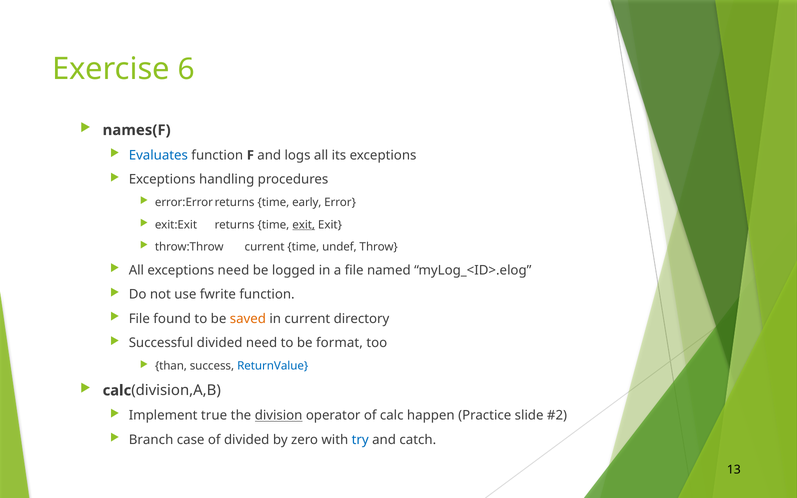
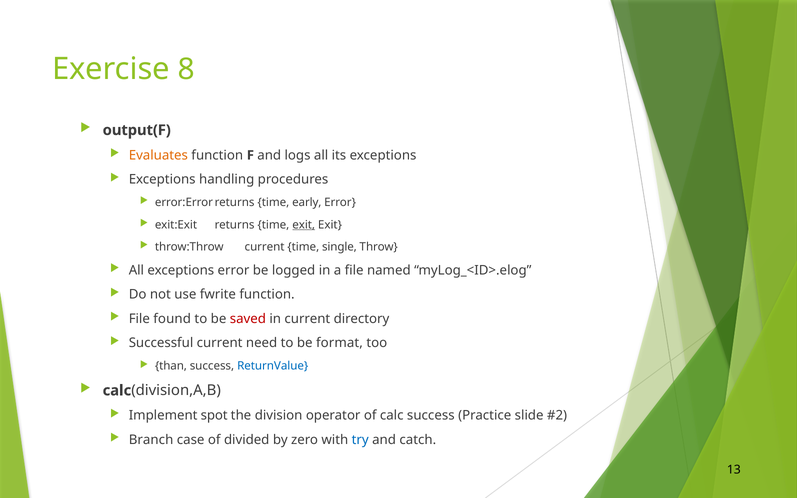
6: 6 -> 8
names(F: names(F -> output(F
Evaluates colour: blue -> orange
undef: undef -> single
exceptions need: need -> error
saved colour: orange -> red
Successful divided: divided -> current
true: true -> spot
division underline: present -> none
calc happen: happen -> success
